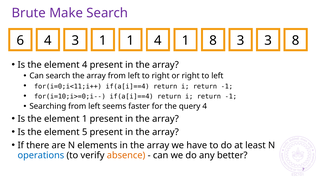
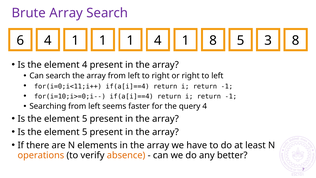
Brute Make: Make -> Array
6 4 3: 3 -> 1
8 3: 3 -> 5
1 at (85, 119): 1 -> 5
operations colour: blue -> orange
